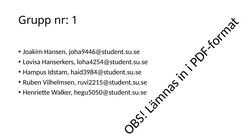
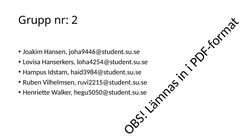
1: 1 -> 2
